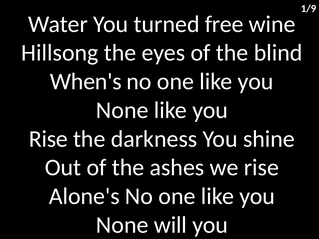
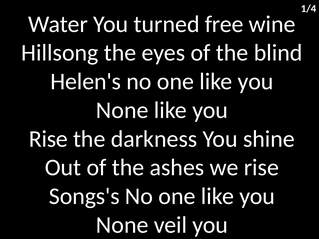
1/9: 1/9 -> 1/4
When's: When's -> Helen's
Alone's: Alone's -> Songs's
will: will -> veil
